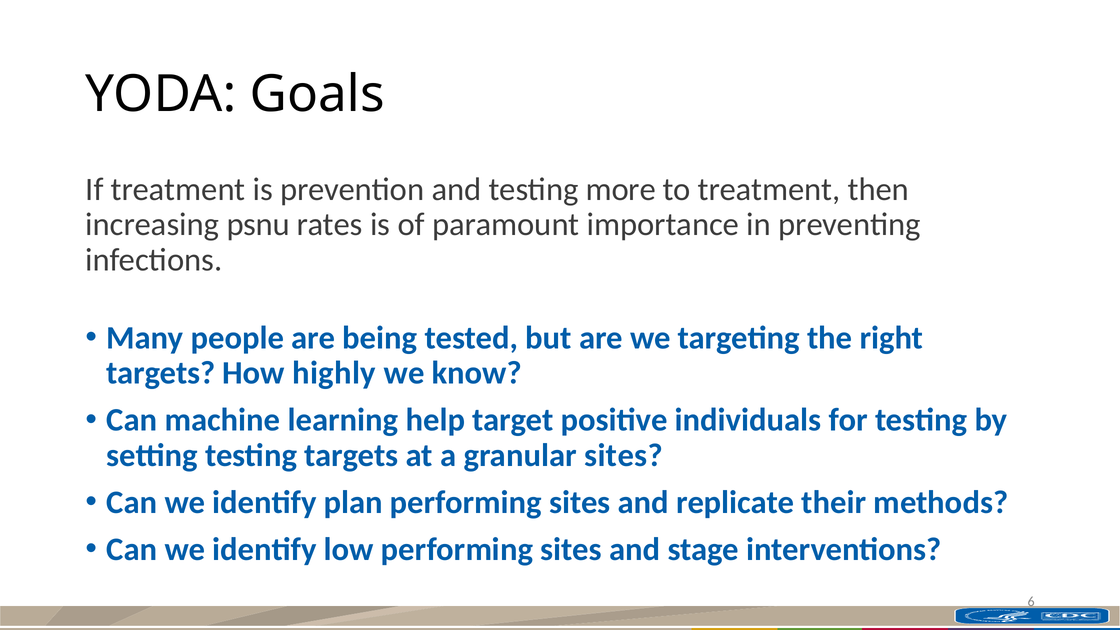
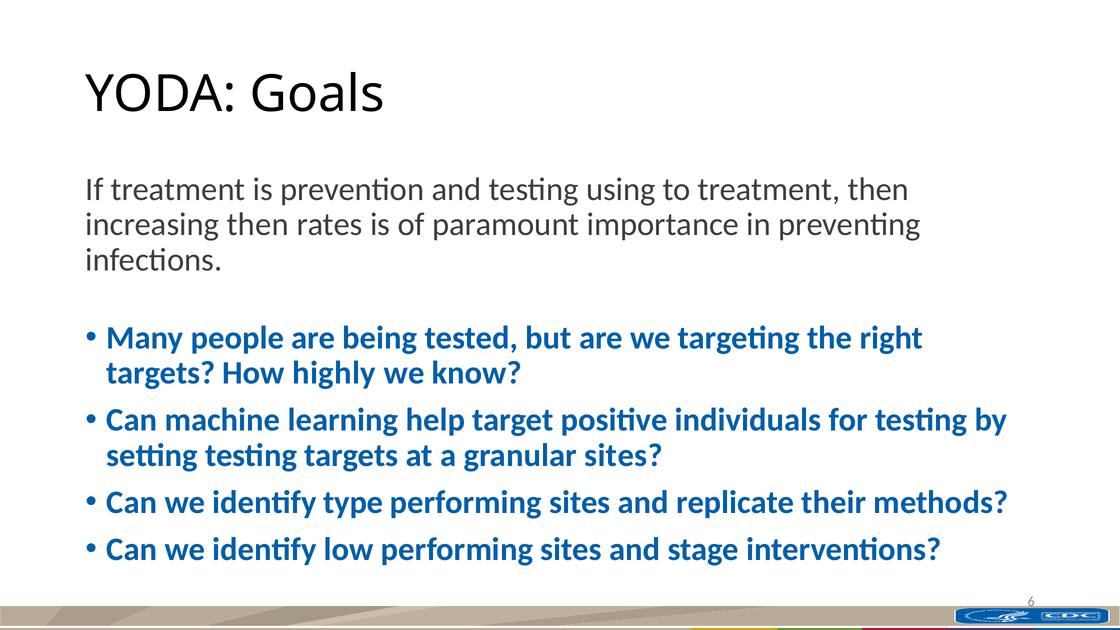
more: more -> using
increasing psnu: psnu -> then
plan: plan -> type
